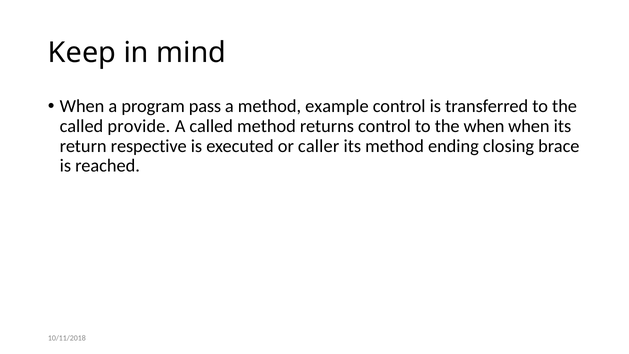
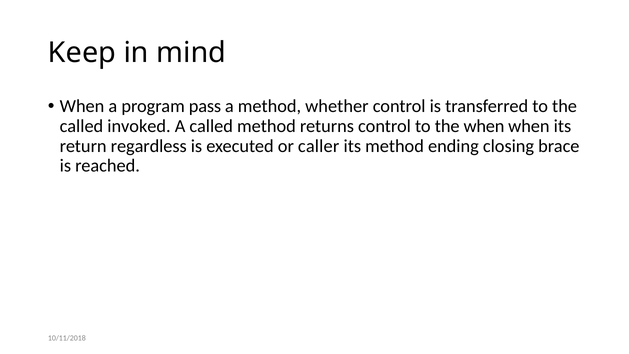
example: example -> whether
provide: provide -> invoked
respective: respective -> regardless
